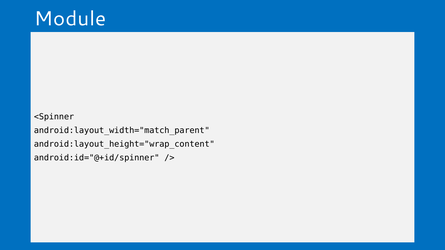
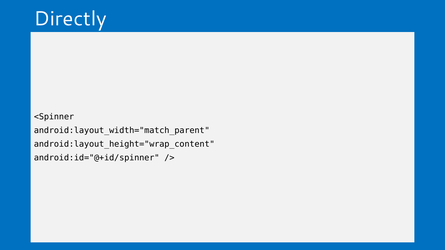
Module: Module -> Directly
